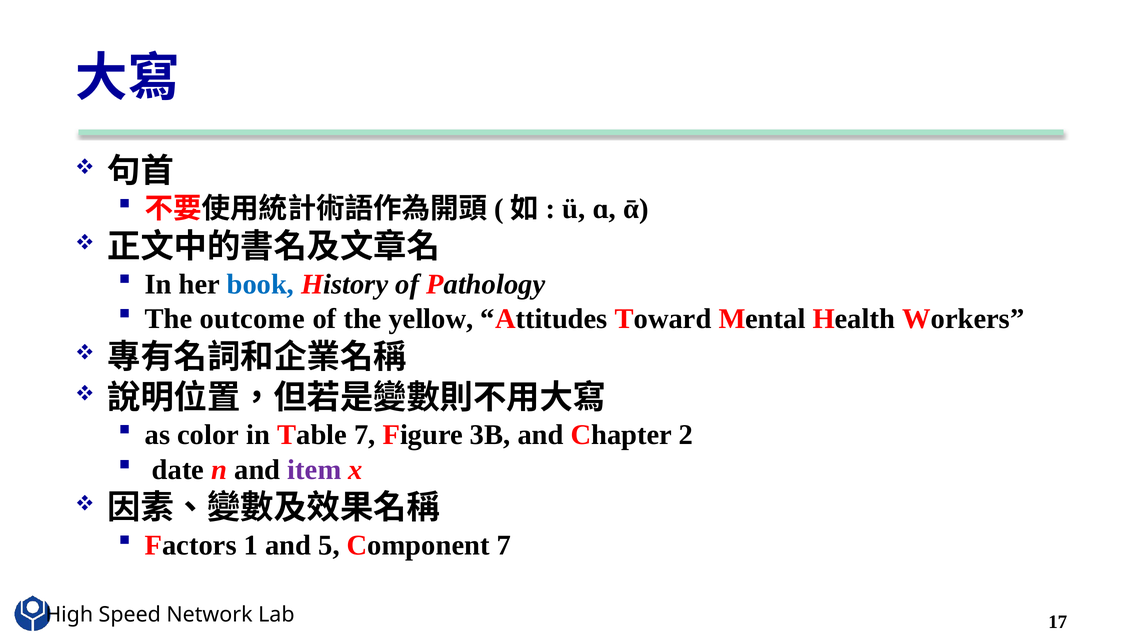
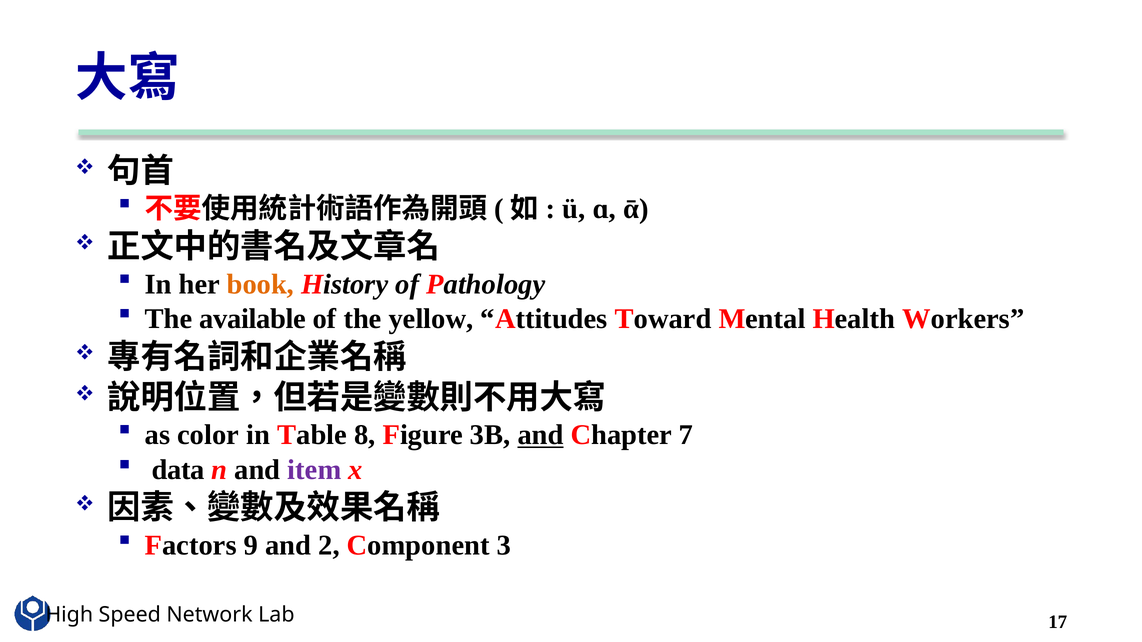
book colour: blue -> orange
outcome: outcome -> available
Table 7: 7 -> 8
and at (541, 435) underline: none -> present
2: 2 -> 7
date: date -> data
1: 1 -> 9
5: 5 -> 2
Component 7: 7 -> 3
